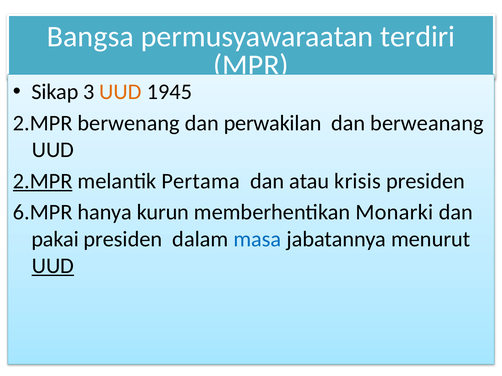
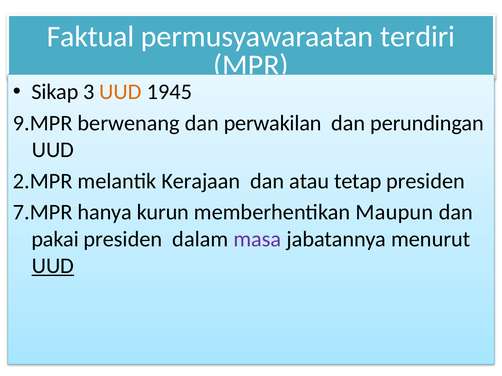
Bangsa: Bangsa -> Faktual
2.MPR at (43, 123): 2.MPR -> 9.MPR
berweanang: berweanang -> perundingan
2.MPR at (43, 181) underline: present -> none
Pertama: Pertama -> Kerajaan
krisis: krisis -> tetap
6.MPR: 6.MPR -> 7.MPR
Monarki: Monarki -> Maupun
masa colour: blue -> purple
